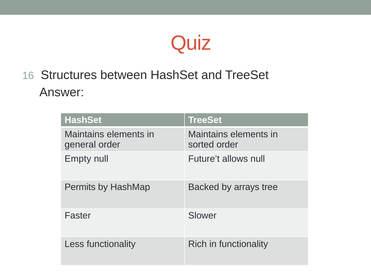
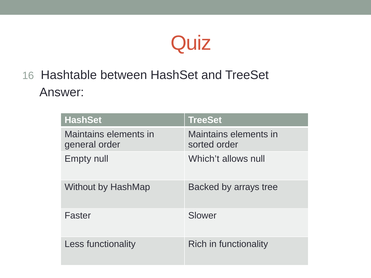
Structures: Structures -> Hashtable
Future’t: Future’t -> Which’t
Permits: Permits -> Without
